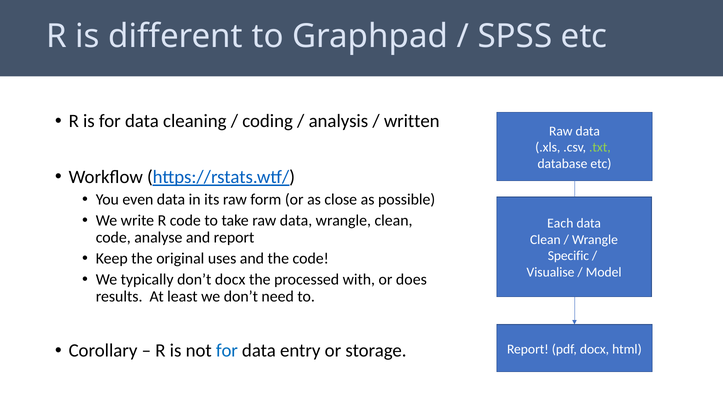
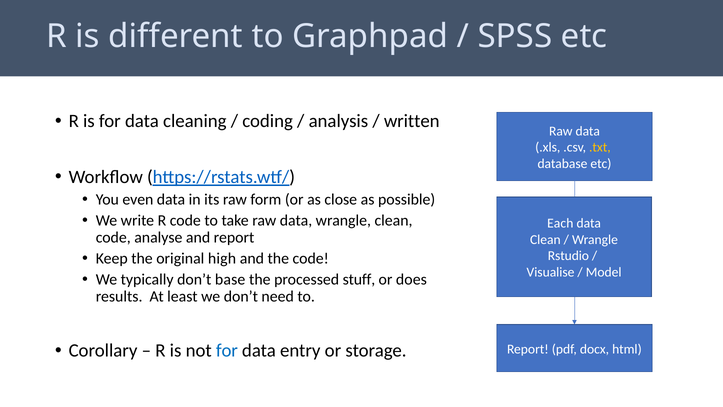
.txt colour: light green -> yellow
uses: uses -> high
Specific: Specific -> Rstudio
don’t docx: docx -> base
with: with -> stuff
